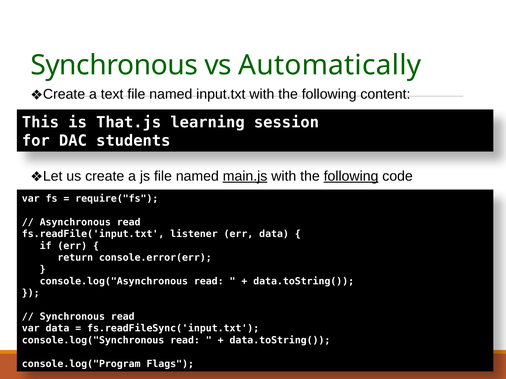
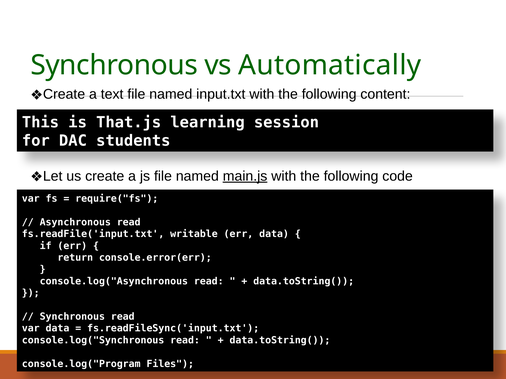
following at (351, 176) underline: present -> none
listener: listener -> writable
Flags: Flags -> Files
